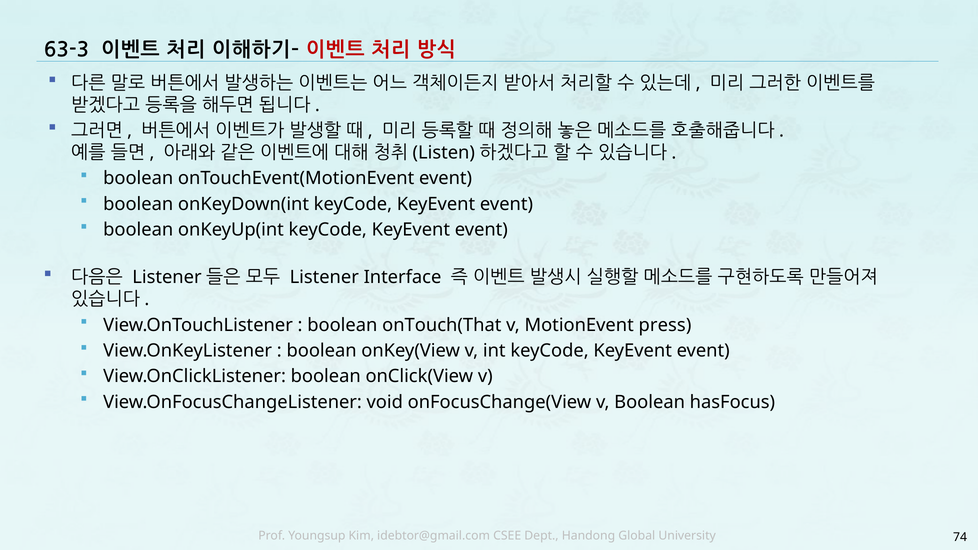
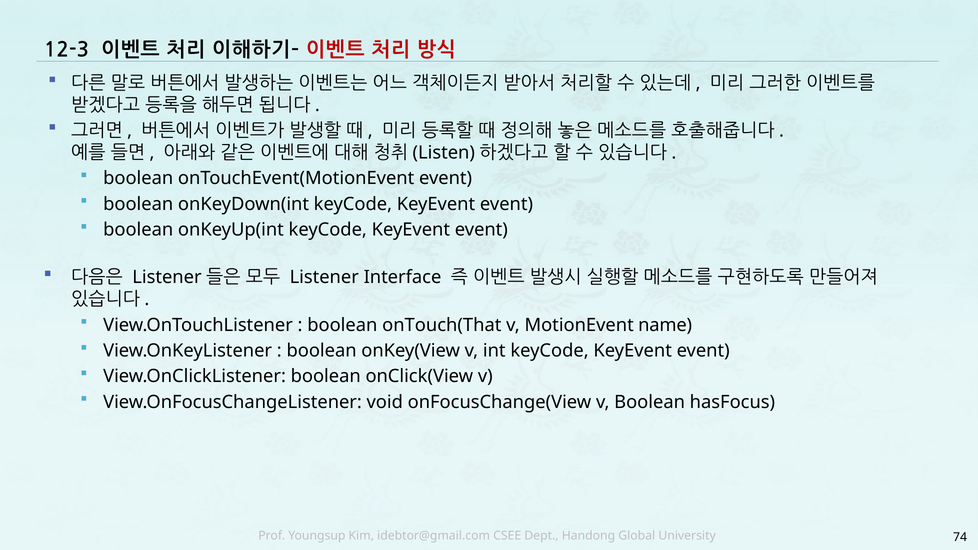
63-3: 63-3 -> 12-3
press: press -> name
